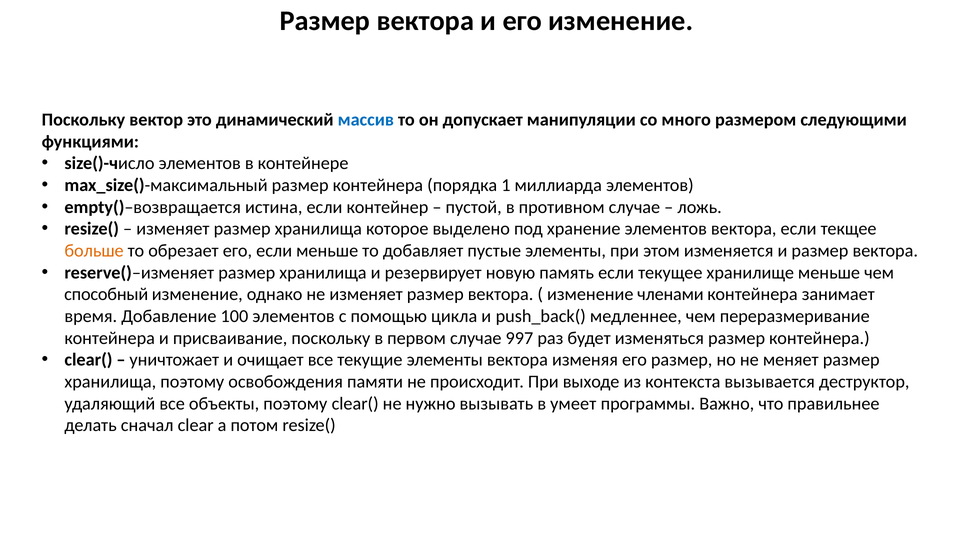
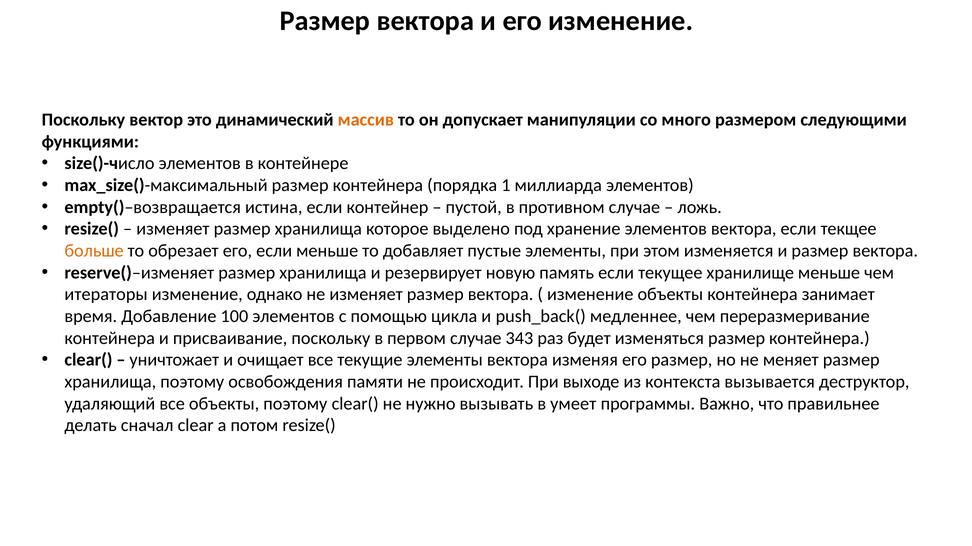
массив colour: blue -> orange
способный: способный -> итераторы
изменение членами: членами -> объекты
997: 997 -> 343
